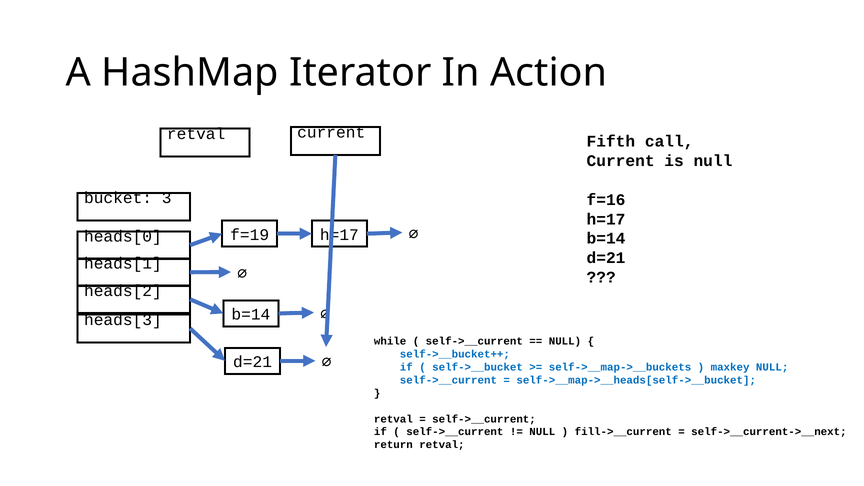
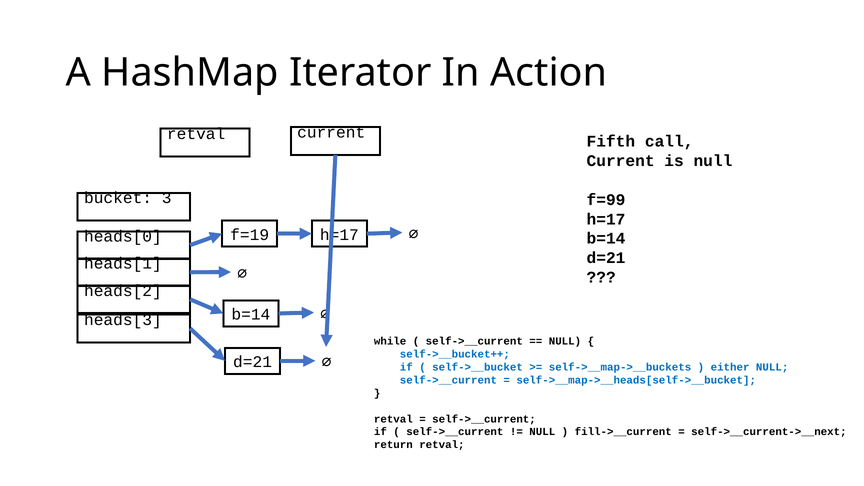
f=16: f=16 -> f=99
maxkey: maxkey -> either
